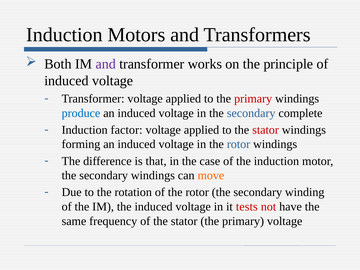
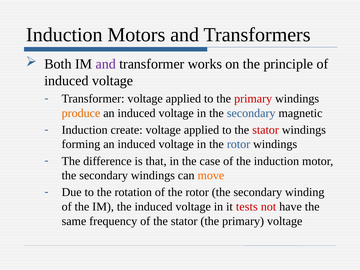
produce colour: blue -> orange
complete: complete -> magnetic
factor: factor -> create
